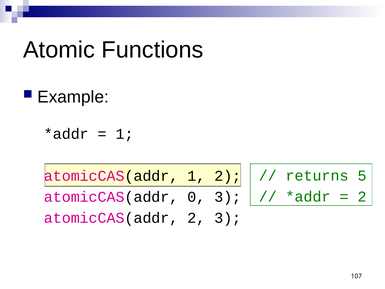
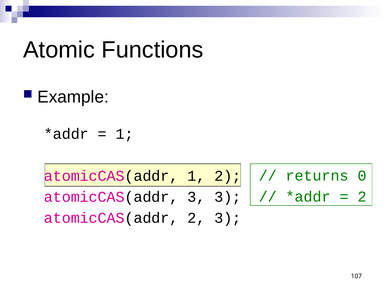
5: 5 -> 0
atomicCAS(addr 0: 0 -> 3
